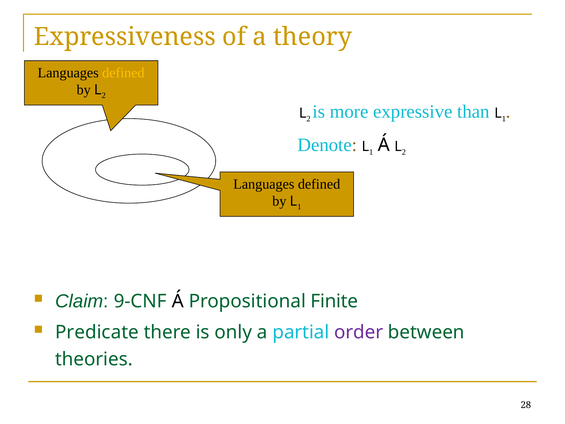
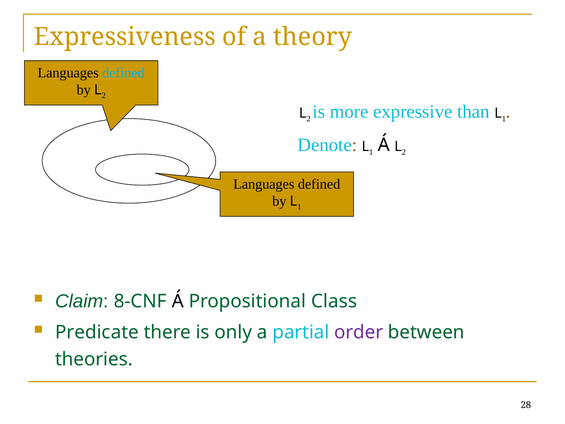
defined at (123, 73) colour: yellow -> light blue
9-CNF: 9-CNF -> 8-CNF
Finite: Finite -> Class
